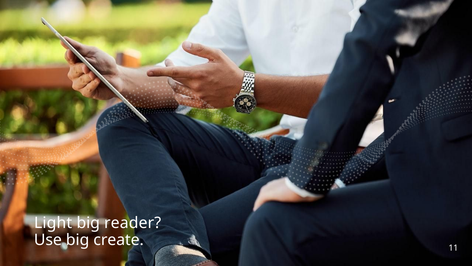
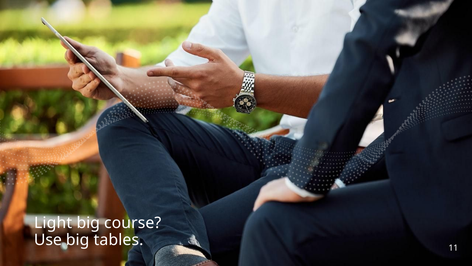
reader: reader -> course
create: create -> tables
